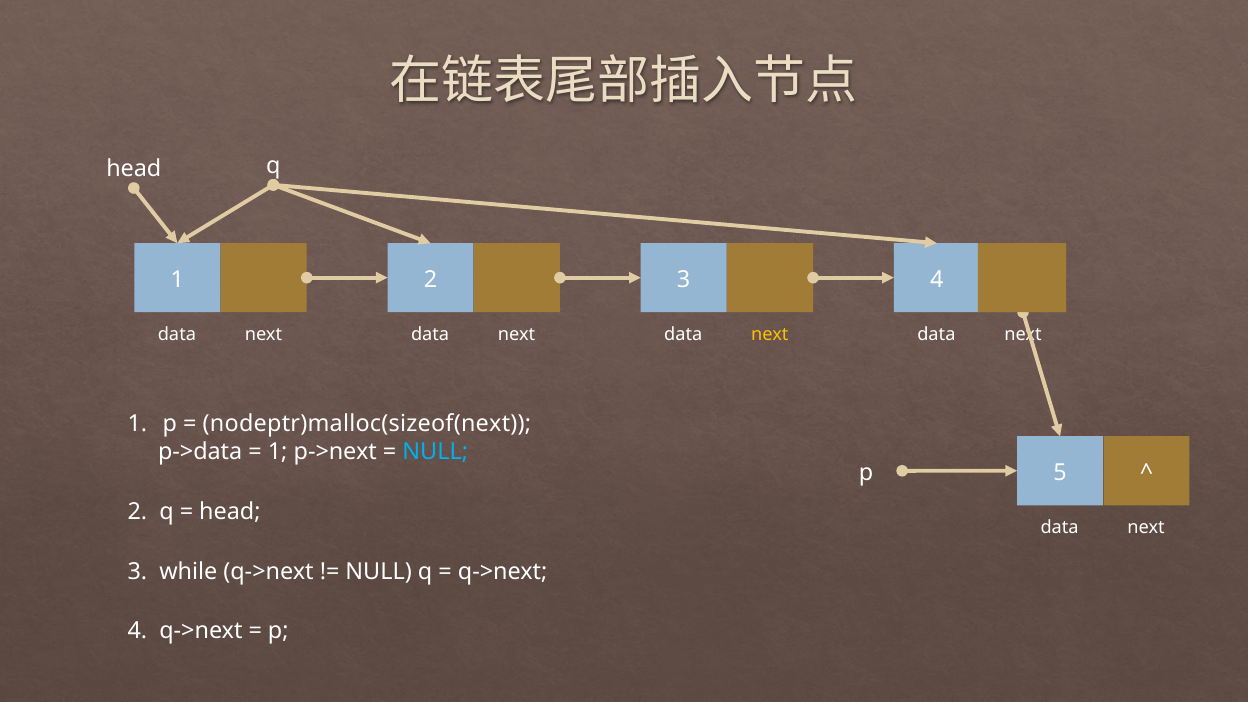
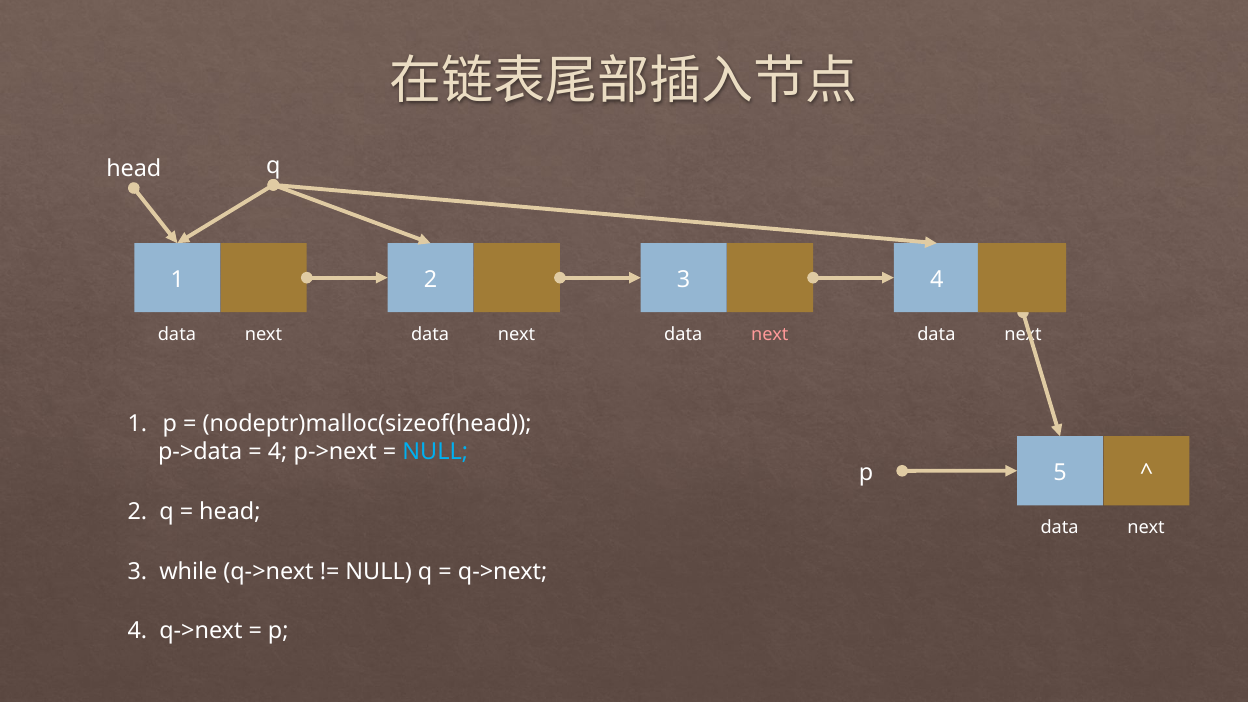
next at (770, 334) colour: yellow -> pink
nodeptr)malloc(sizeof(next: nodeptr)malloc(sizeof(next -> nodeptr)malloc(sizeof(head
1 at (278, 452): 1 -> 4
